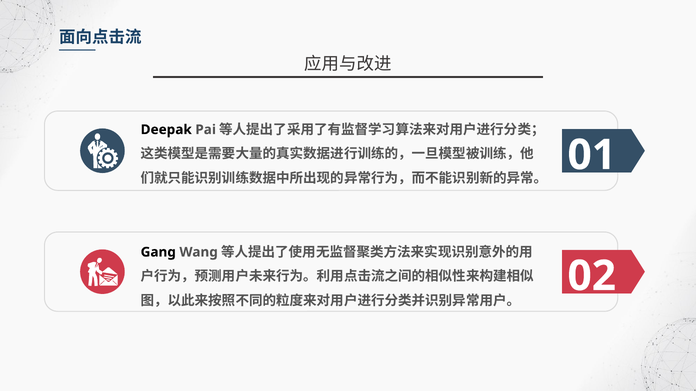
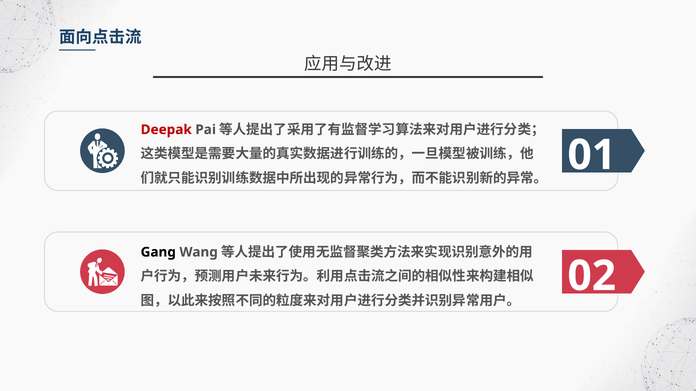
Deepak colour: black -> red
